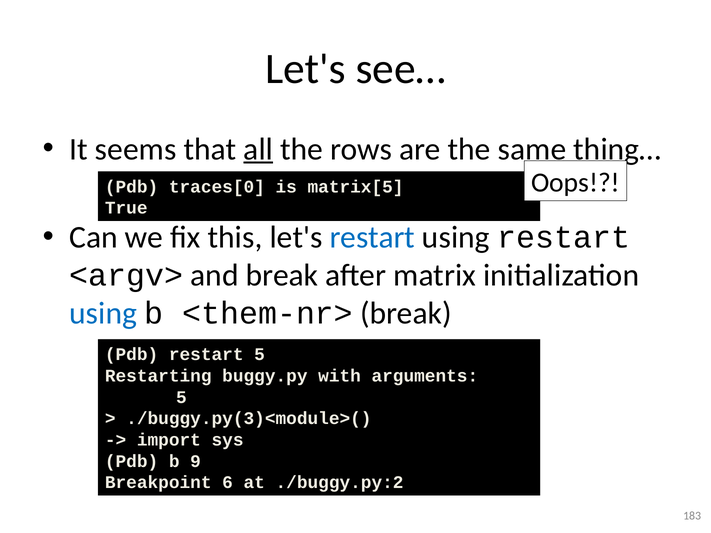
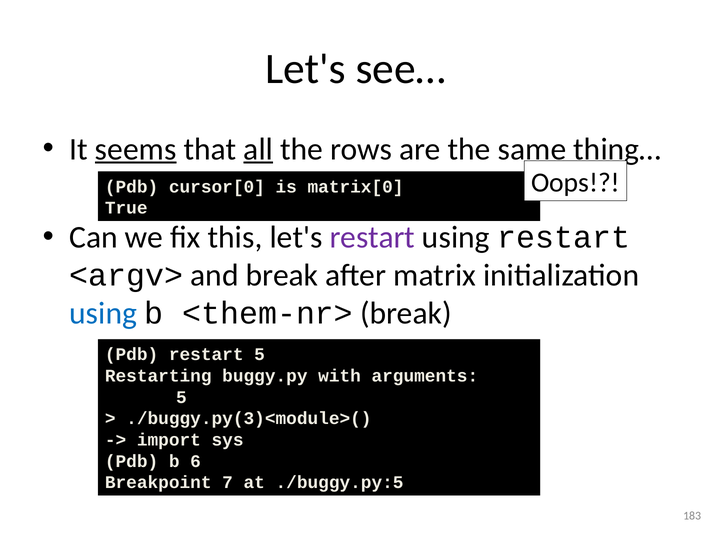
seems underline: none -> present
traces[0: traces[0 -> cursor[0
matrix[5: matrix[5 -> matrix[0
restart at (372, 238) colour: blue -> purple
9: 9 -> 6
6: 6 -> 7
./buggy.py:2: ./buggy.py:2 -> ./buggy.py:5
